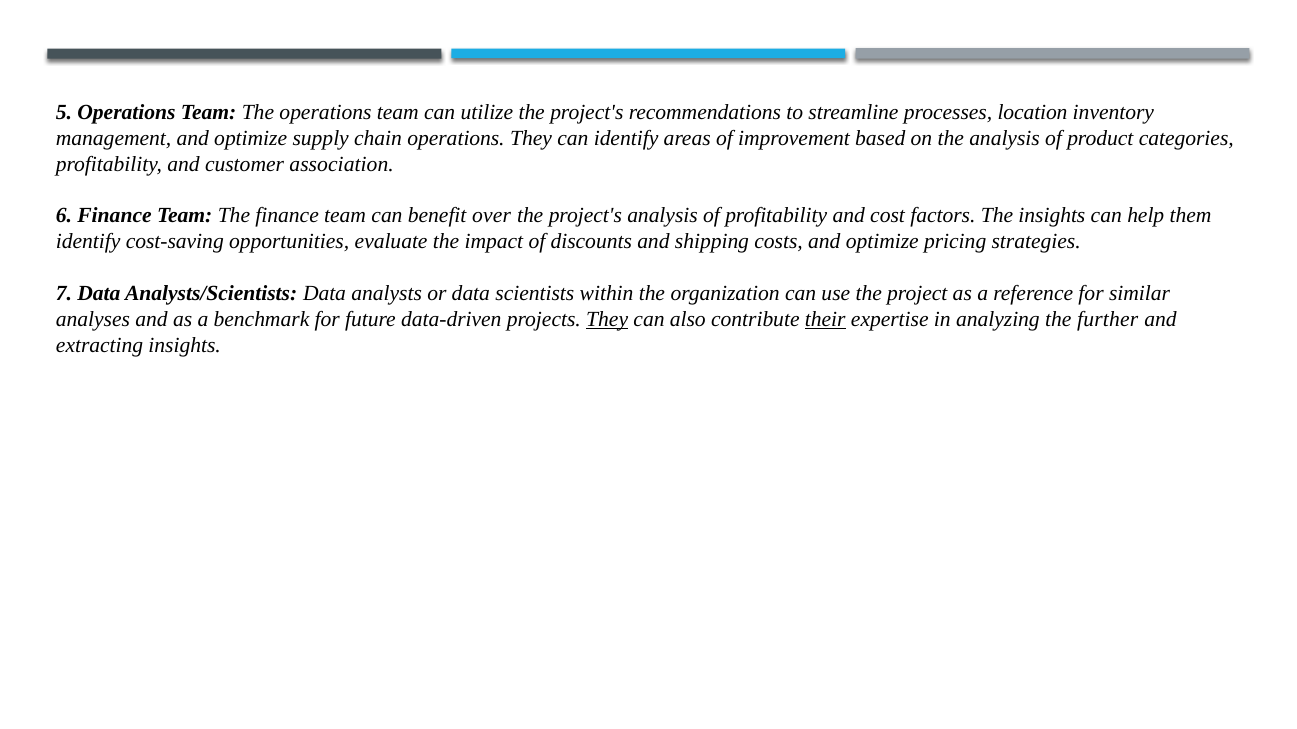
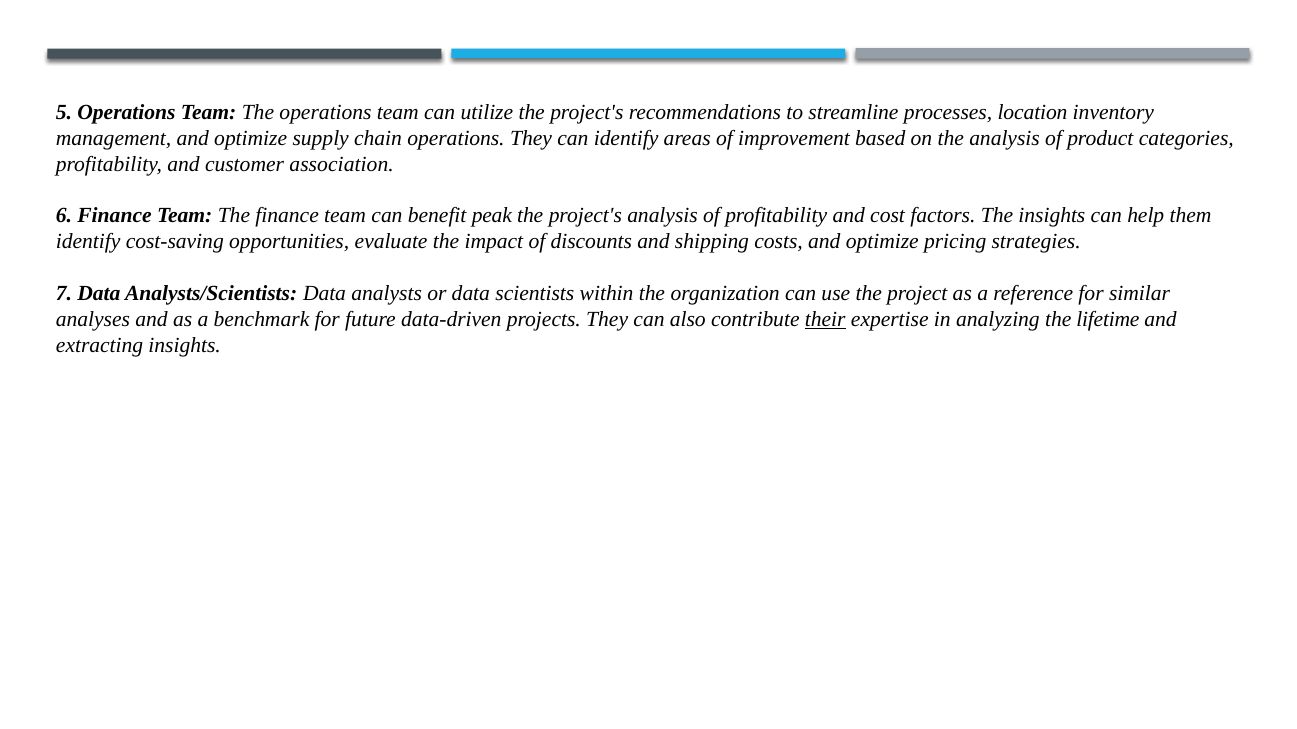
over: over -> peak
They at (607, 320) underline: present -> none
further: further -> lifetime
